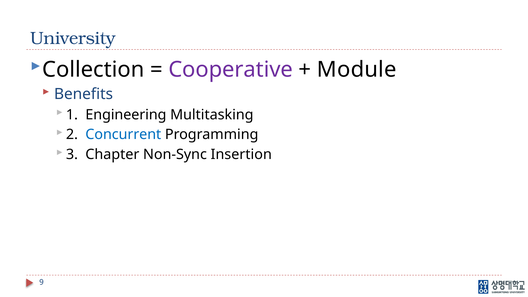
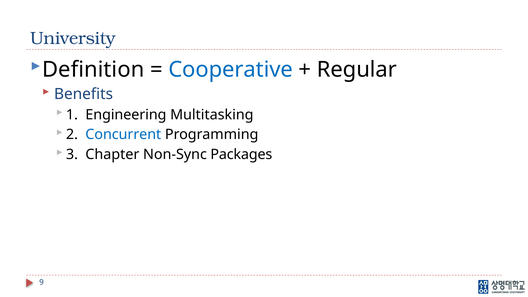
Collection: Collection -> Definition
Cooperative colour: purple -> blue
Module: Module -> Regular
Insertion: Insertion -> Packages
